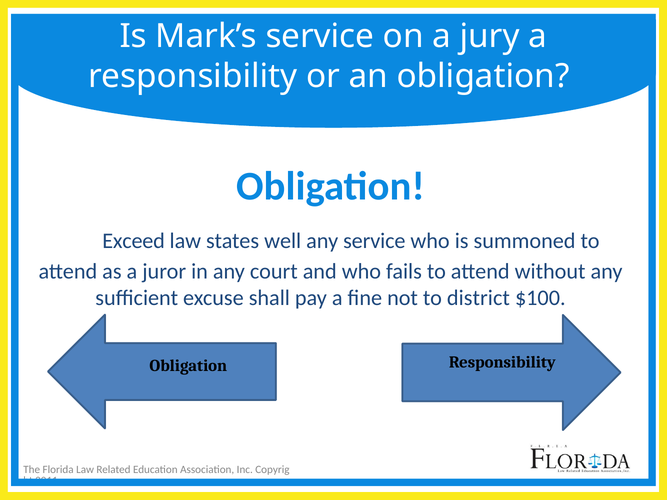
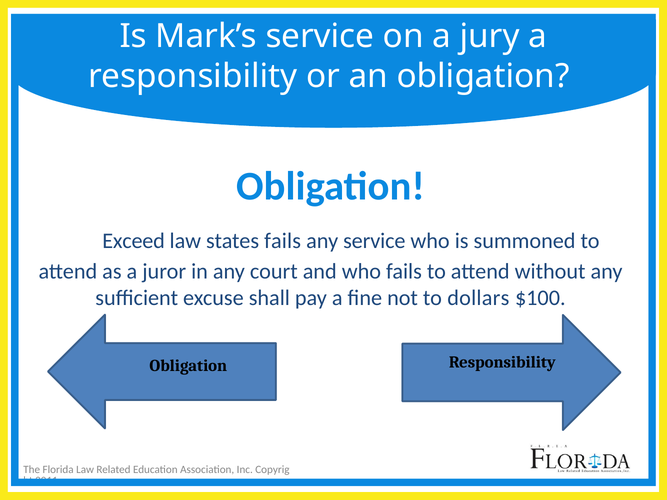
states well: well -> fails
district: district -> dollars
